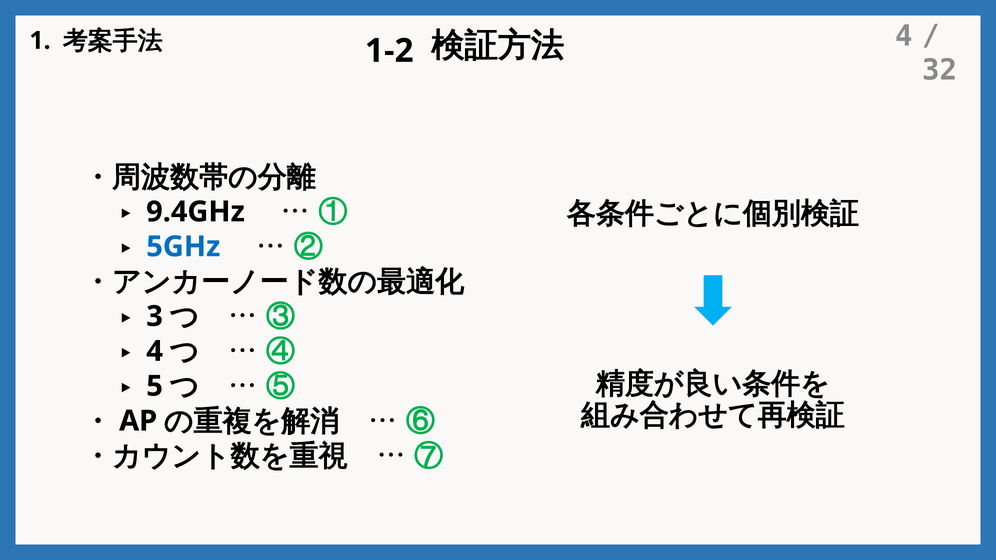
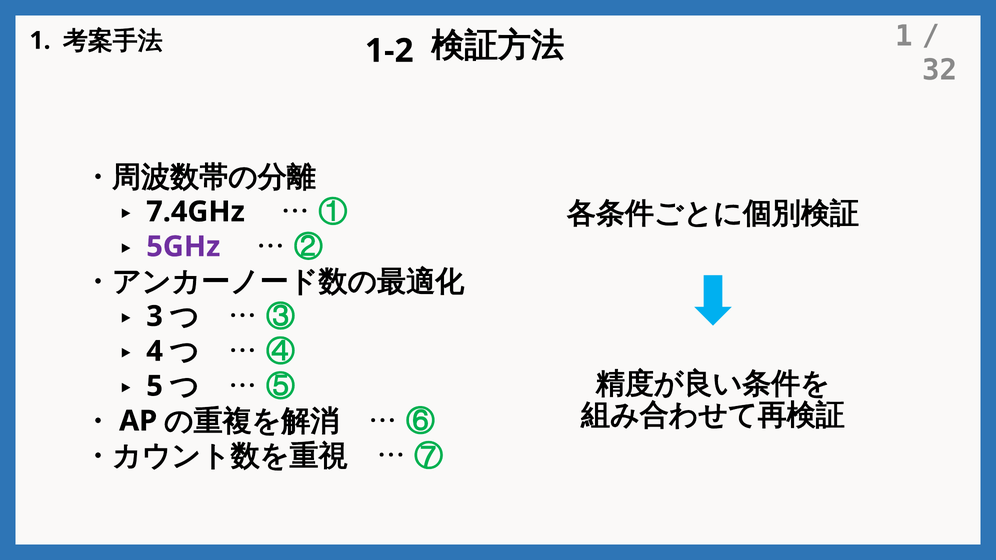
4 at (904, 36): 4 -> 1
9.4GHz: 9.4GHz -> 7.4GHz
5GHz colour: blue -> purple
